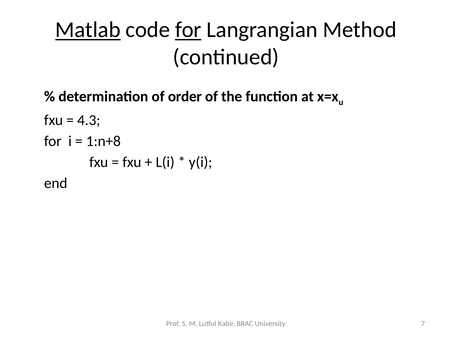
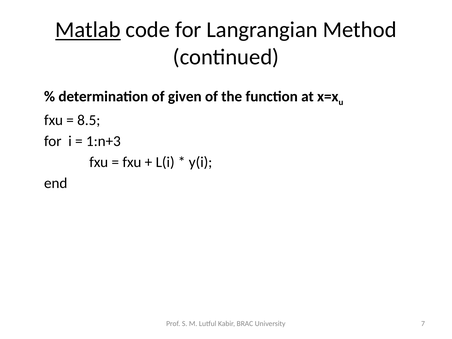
for at (188, 30) underline: present -> none
order: order -> given
4.3: 4.3 -> 8.5
1:n+8: 1:n+8 -> 1:n+3
